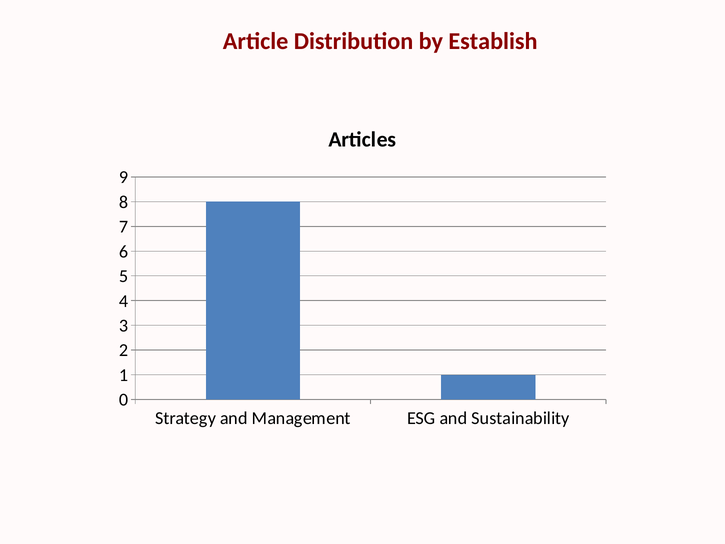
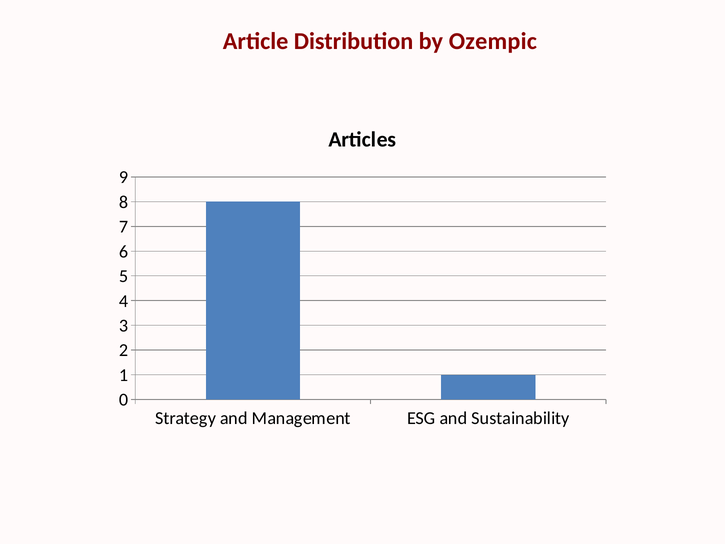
Establish: Establish -> Ozempic
